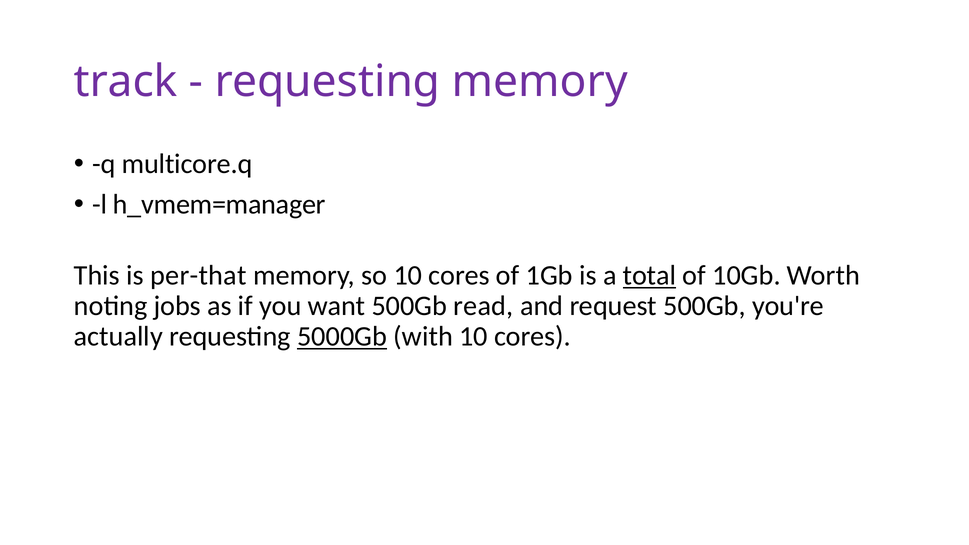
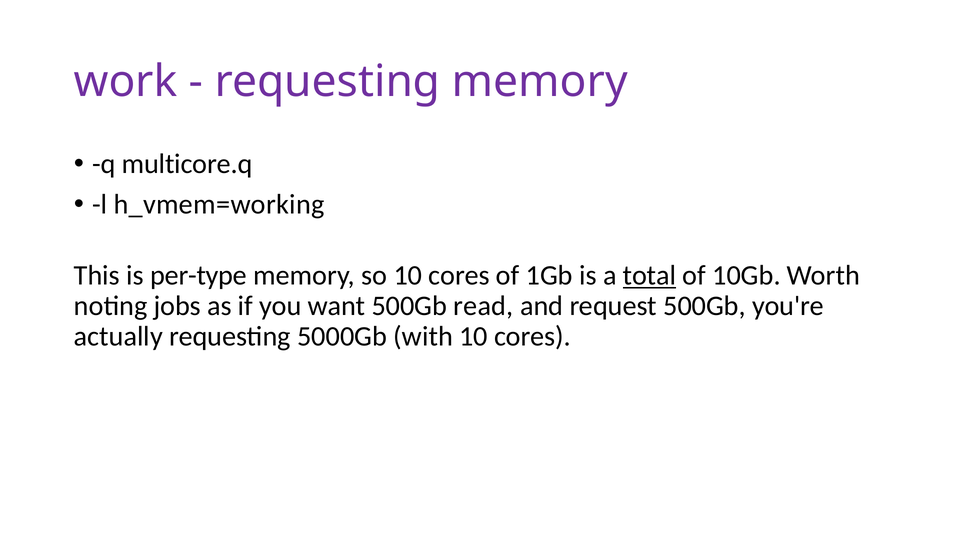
track: track -> work
h_vmem=manager: h_vmem=manager -> h_vmem=working
per-that: per-that -> per-type
5000Gb underline: present -> none
